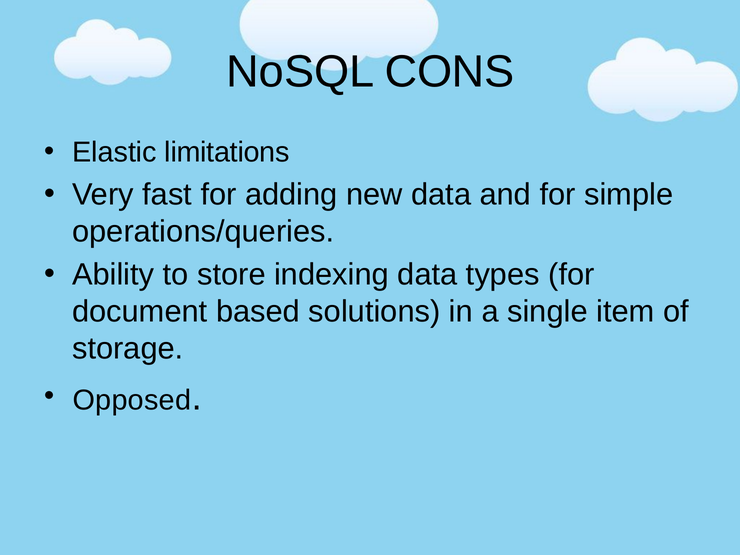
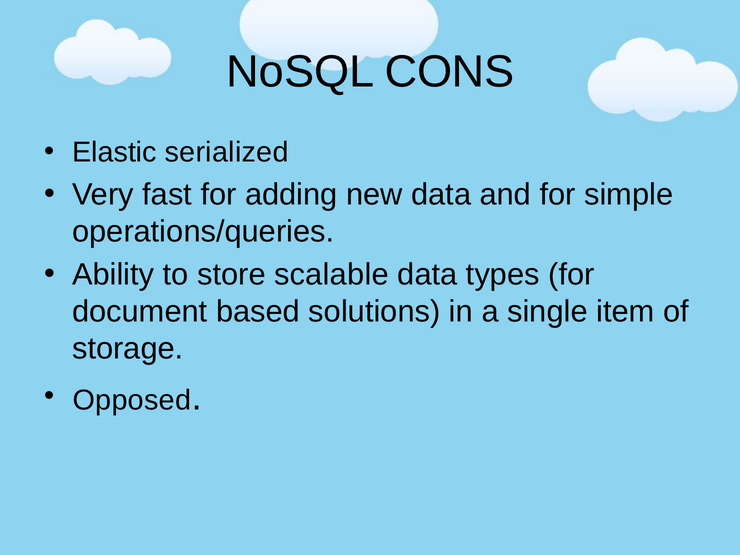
limitations: limitations -> serialized
indexing: indexing -> scalable
